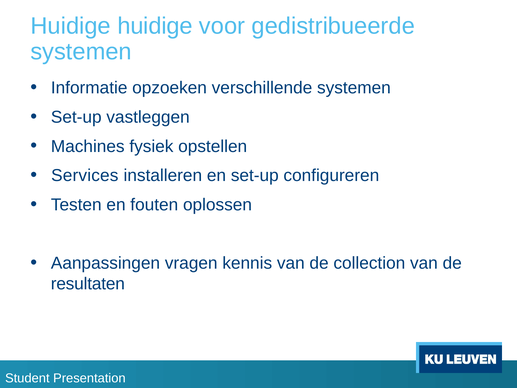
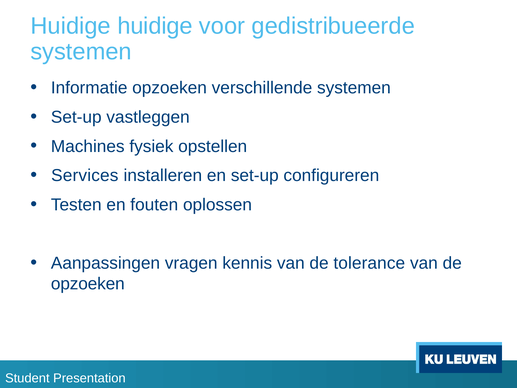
collection: collection -> tolerance
resultaten at (88, 284): resultaten -> opzoeken
